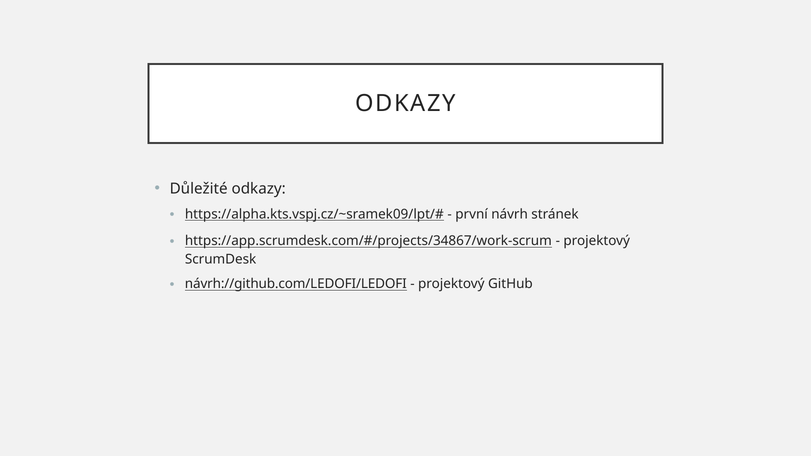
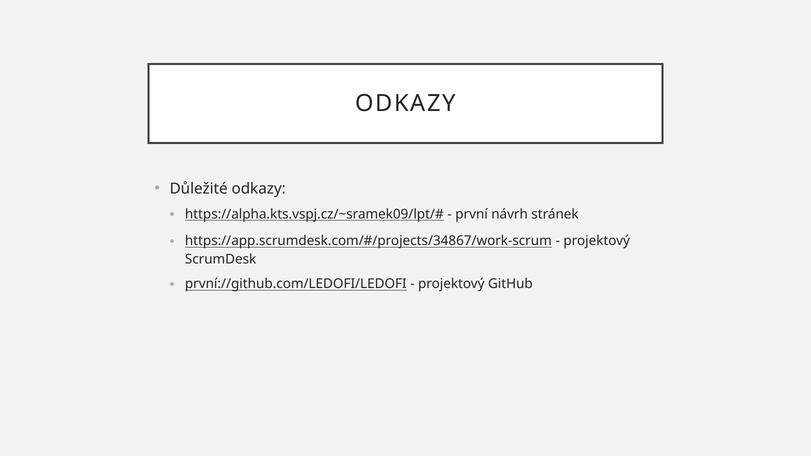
návrh://github.com/LEDOFI/LEDOFI: návrh://github.com/LEDOFI/LEDOFI -> první://github.com/LEDOFI/LEDOFI
